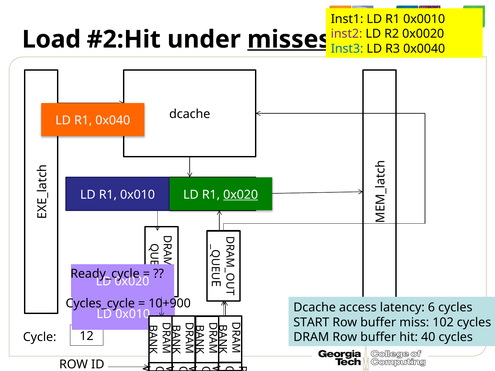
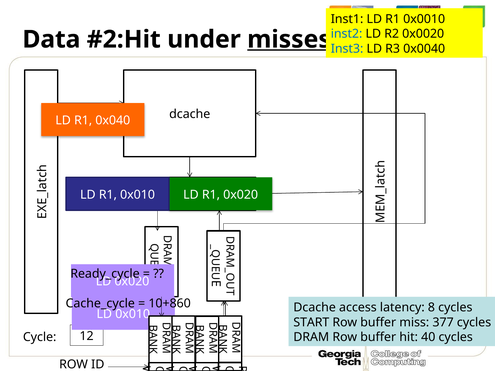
inst2 colour: purple -> blue
Load: Load -> Data
0x020 at (241, 195) underline: present -> none
Cycles_cycle: Cycles_cycle -> Cache_cycle
10+900: 10+900 -> 10+860
6: 6 -> 8
102: 102 -> 377
